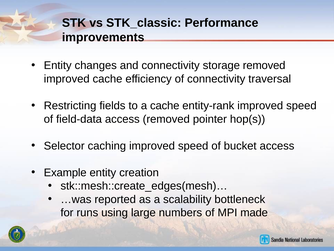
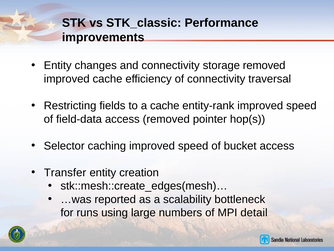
Example: Example -> Transfer
made: made -> detail
